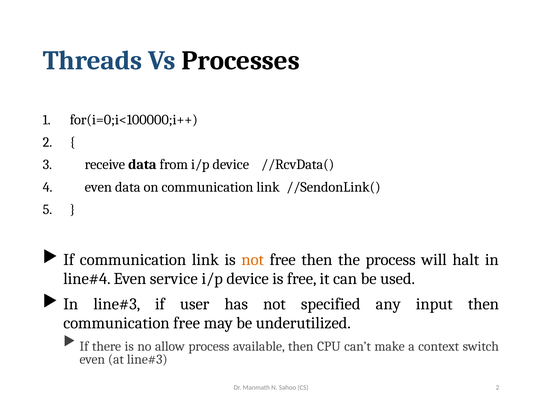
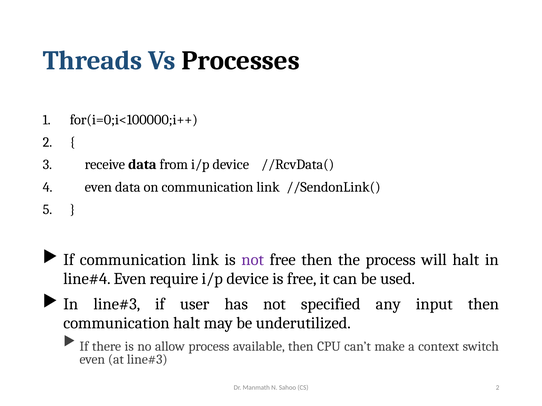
not at (253, 260) colour: orange -> purple
service: service -> require
communication free: free -> halt
